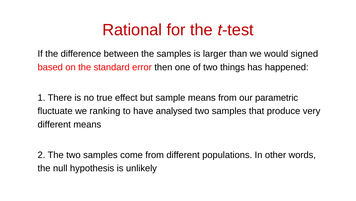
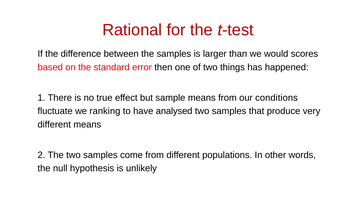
signed: signed -> scores
parametric: parametric -> conditions
